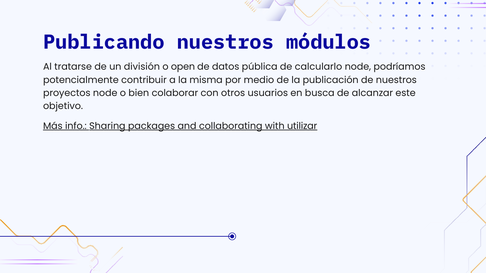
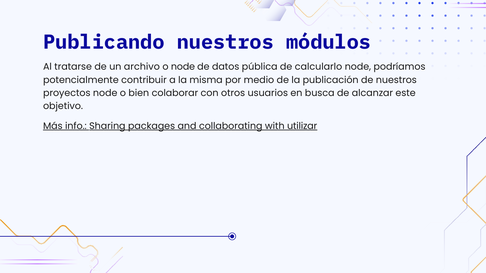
división: división -> archivo
o open: open -> node
